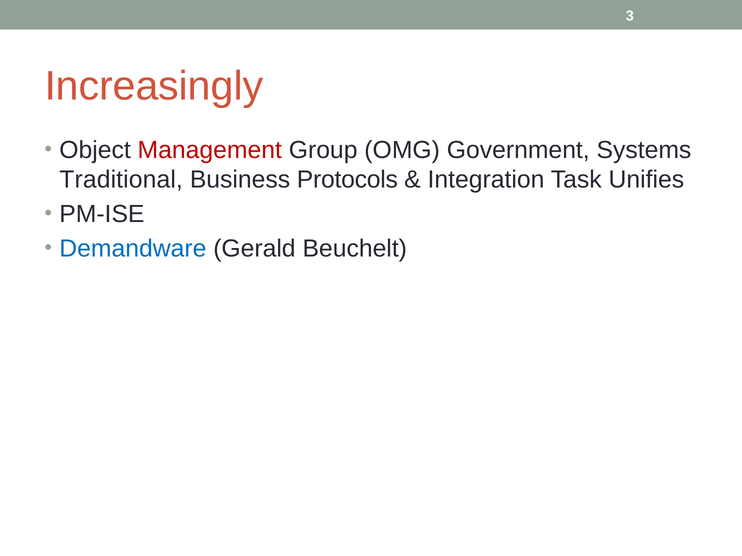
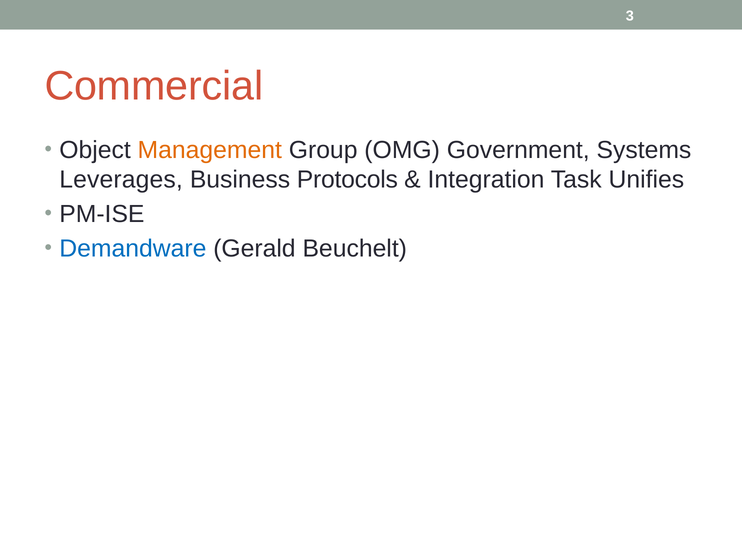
Increasingly: Increasingly -> Commercial
Management colour: red -> orange
Traditional: Traditional -> Leverages
